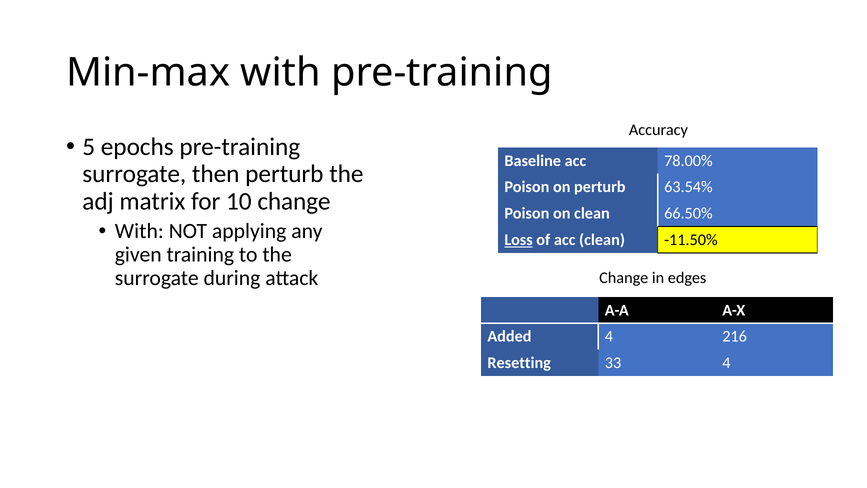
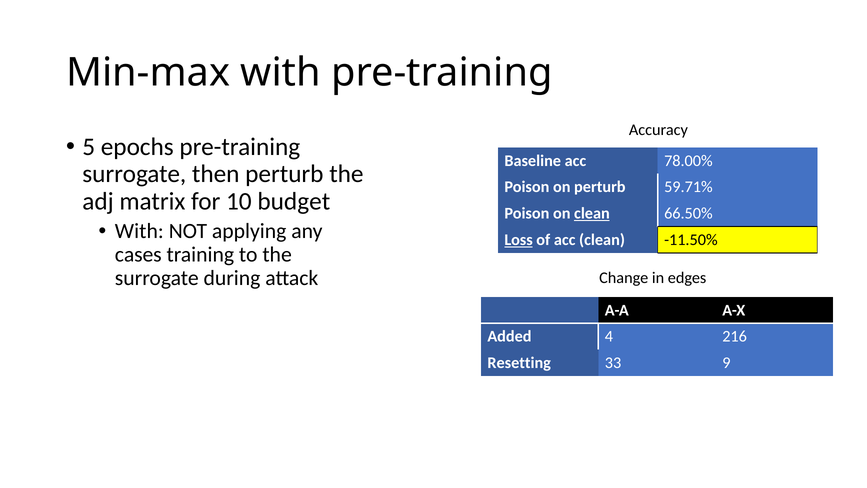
63.54%: 63.54% -> 59.71%
10 change: change -> budget
clean at (592, 213) underline: none -> present
given: given -> cases
33 4: 4 -> 9
